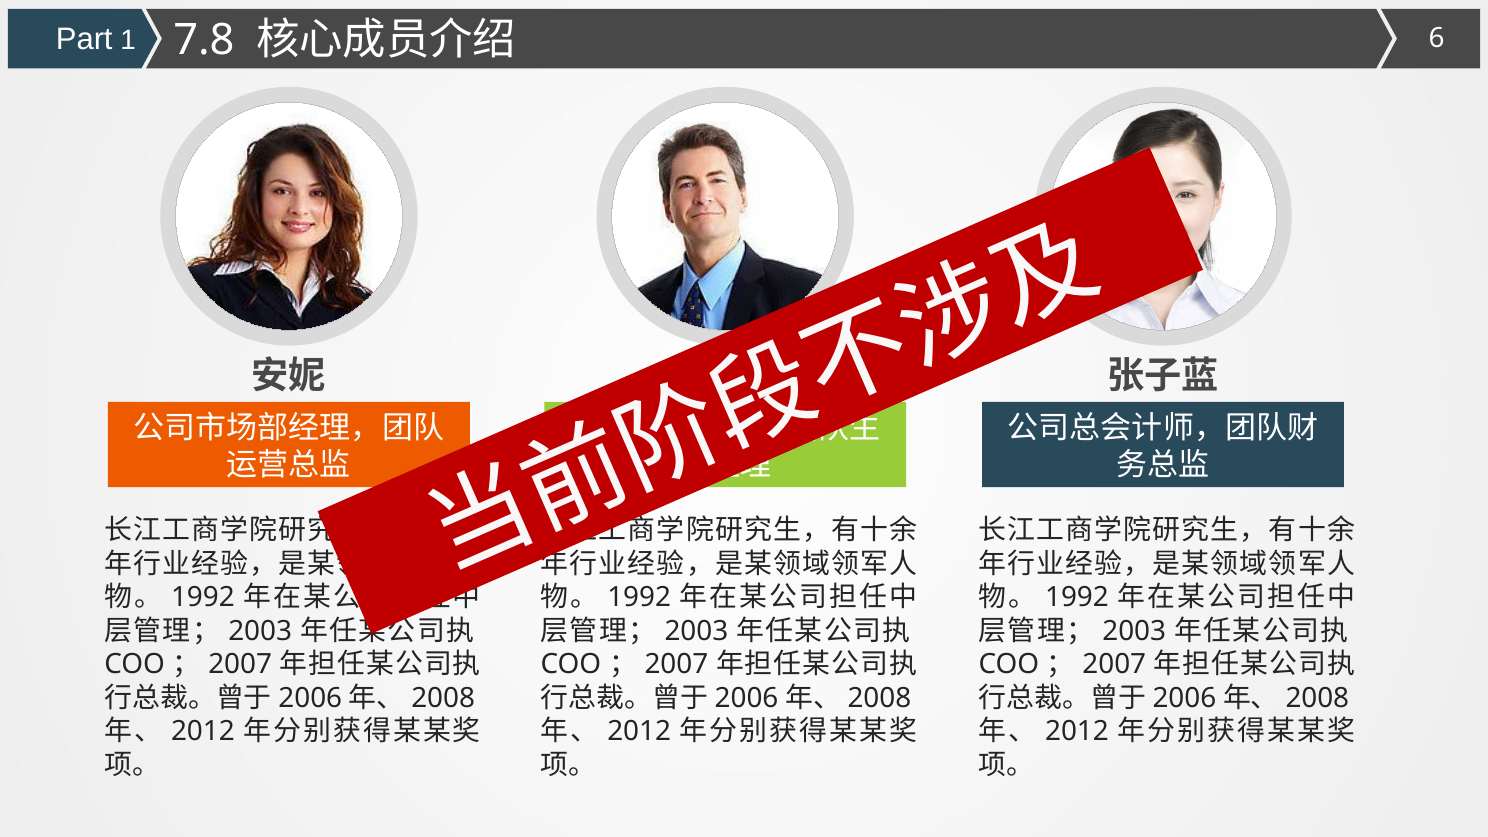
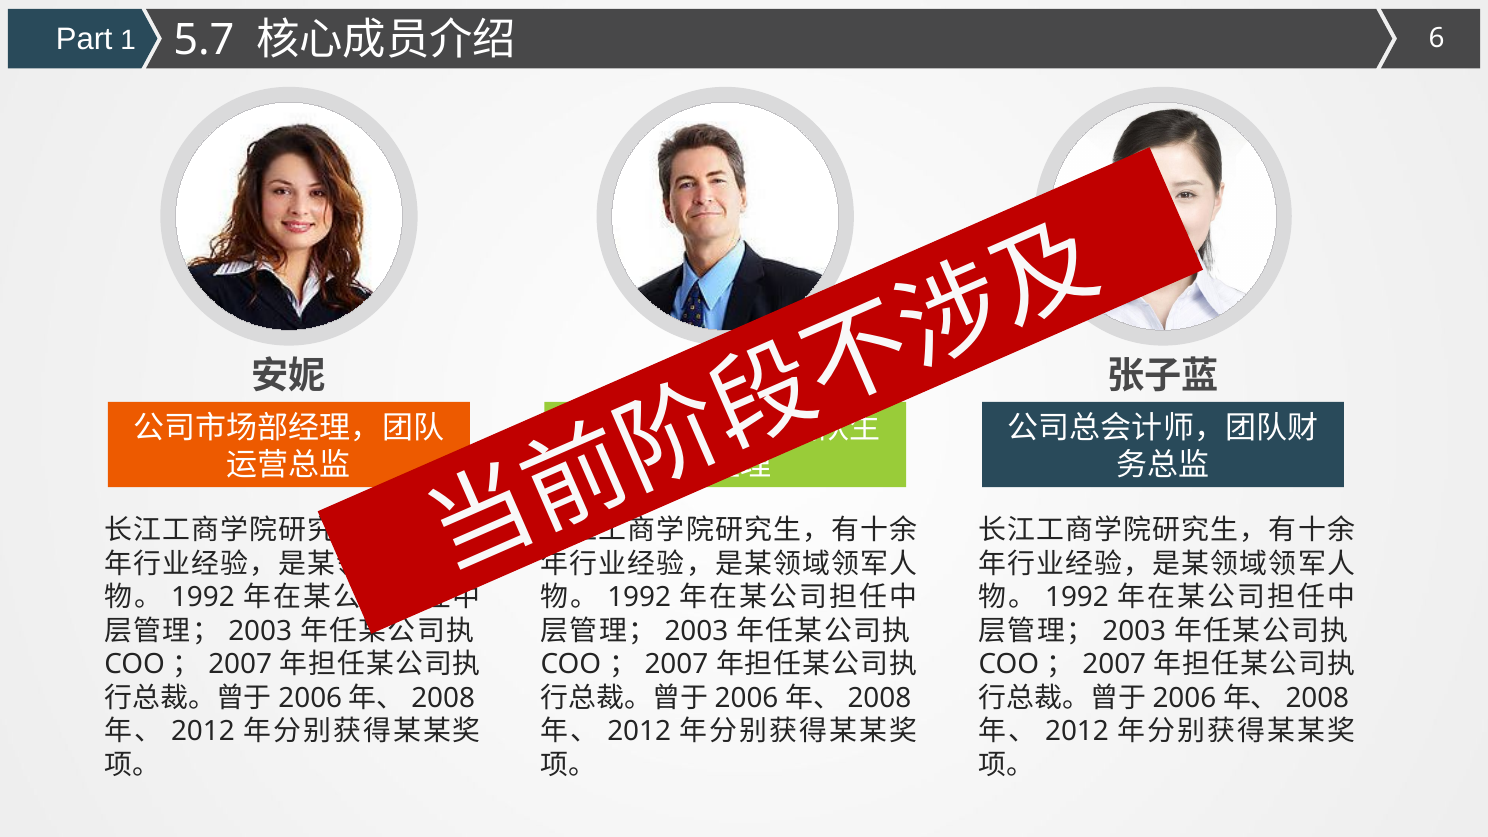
7.8: 7.8 -> 5.7
